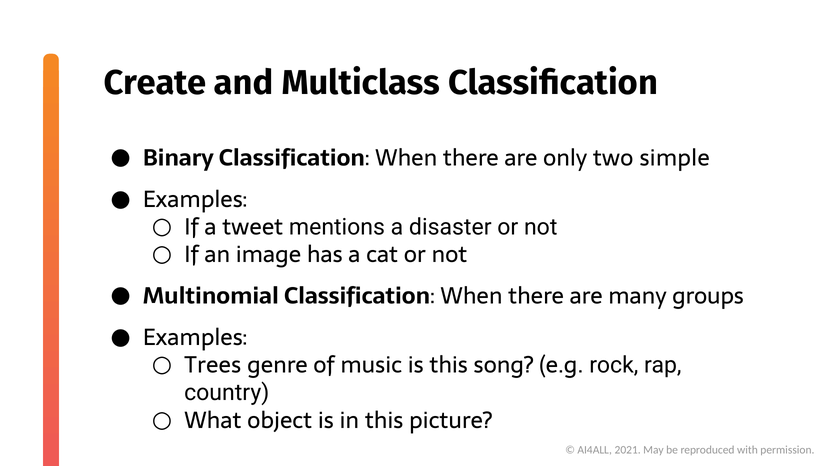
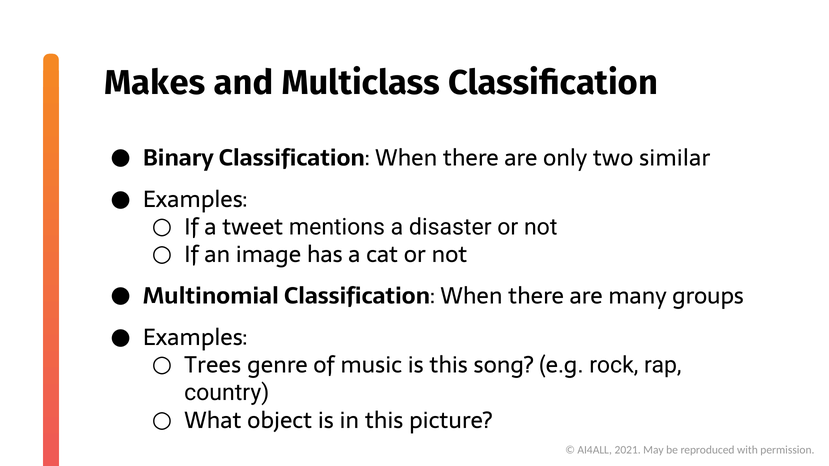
Create: Create -> Makes
simple: simple -> similar
